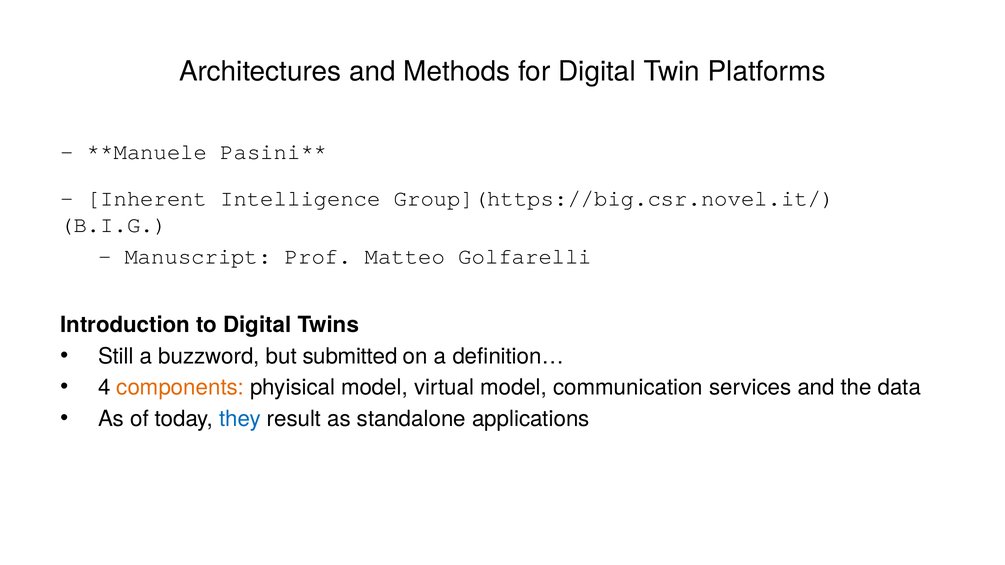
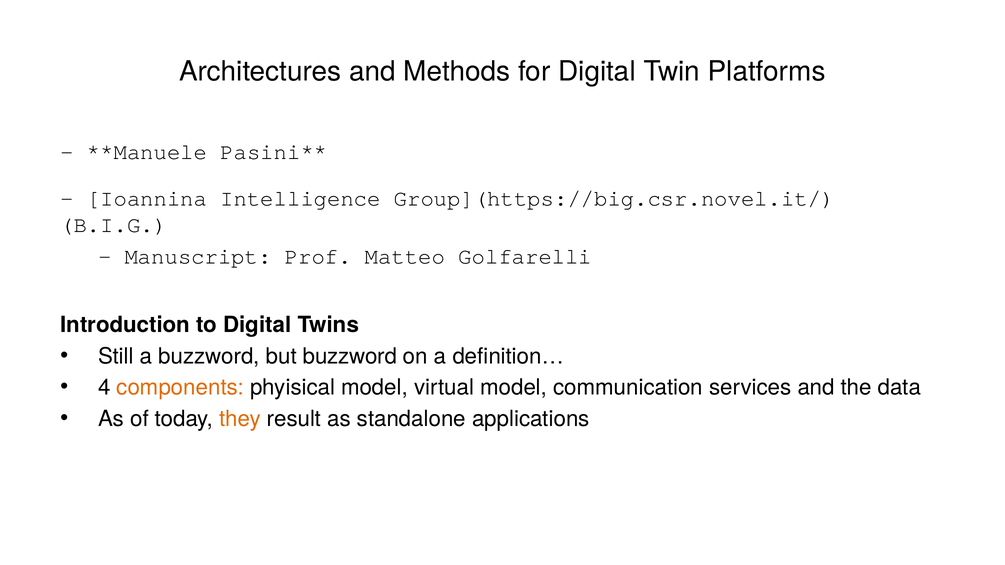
Inherent: Inherent -> Ioannina
but submitted: submitted -> buzzword
they colour: blue -> orange
